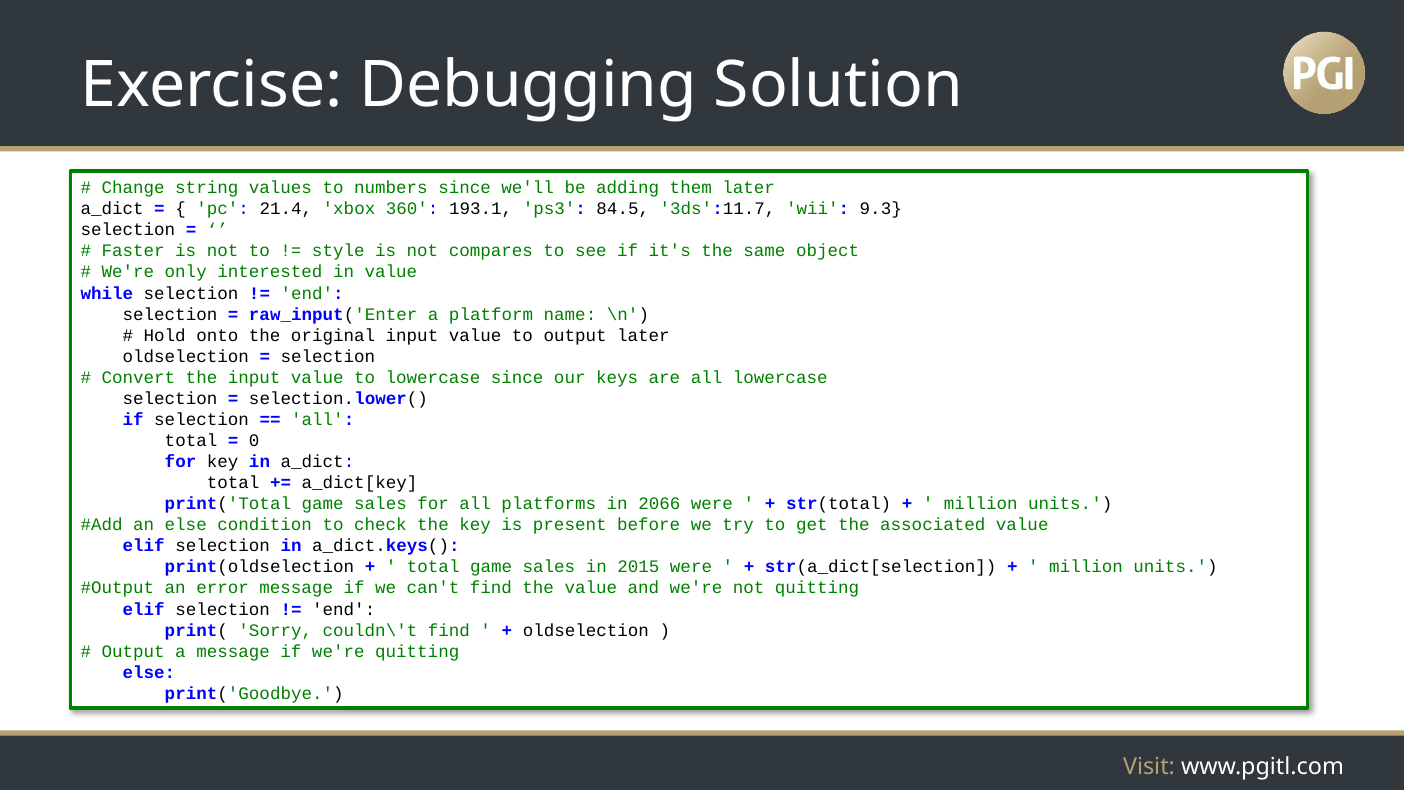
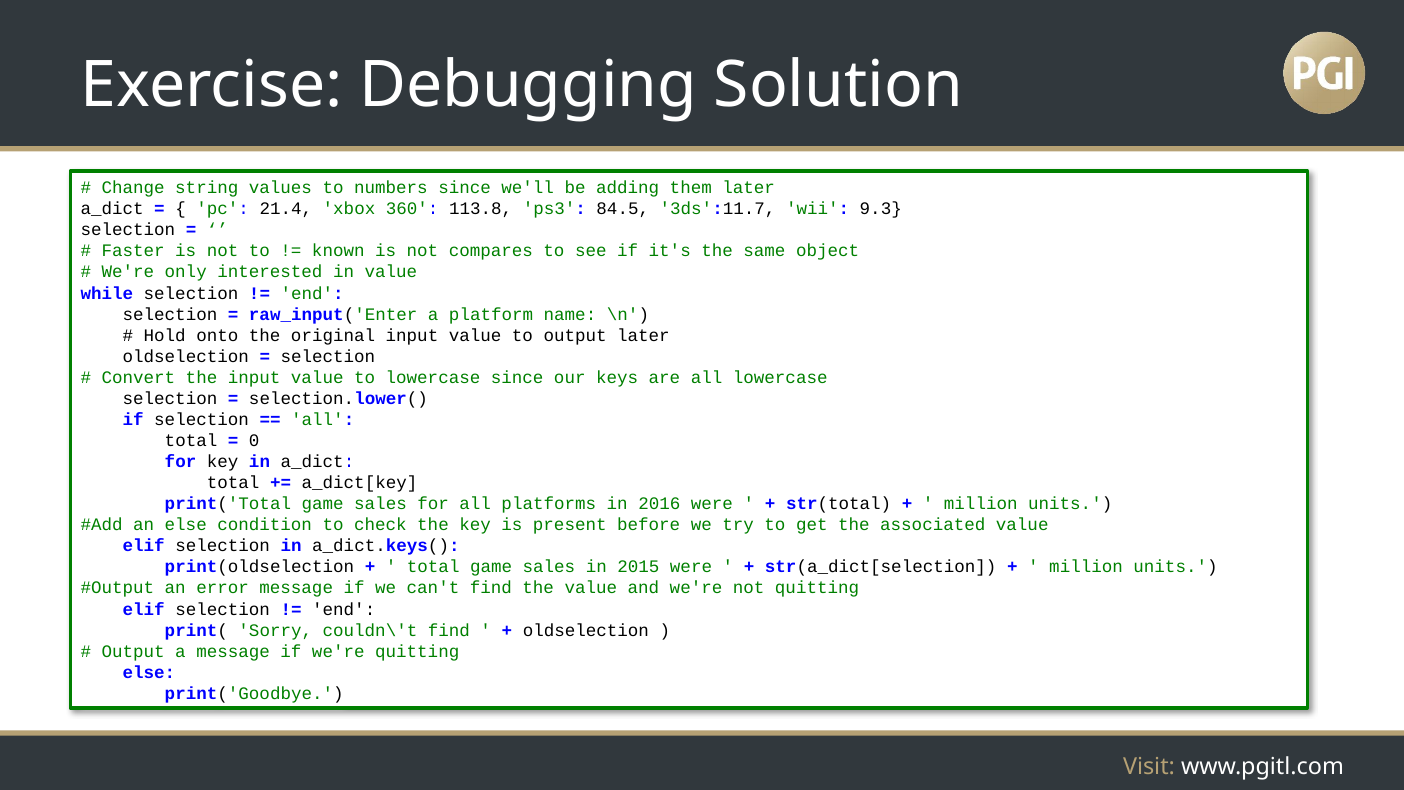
193.1: 193.1 -> 113.8
style: style -> known
2066: 2066 -> 2016
